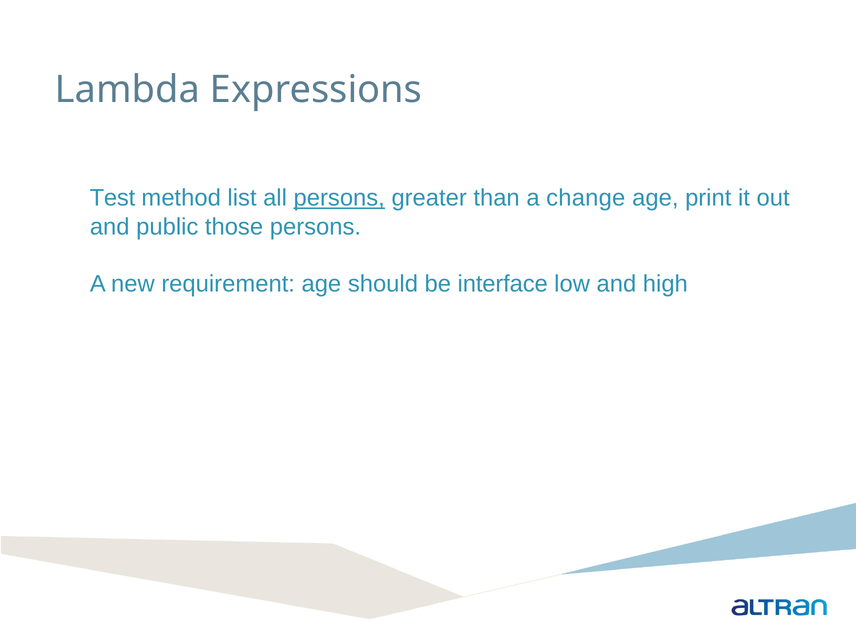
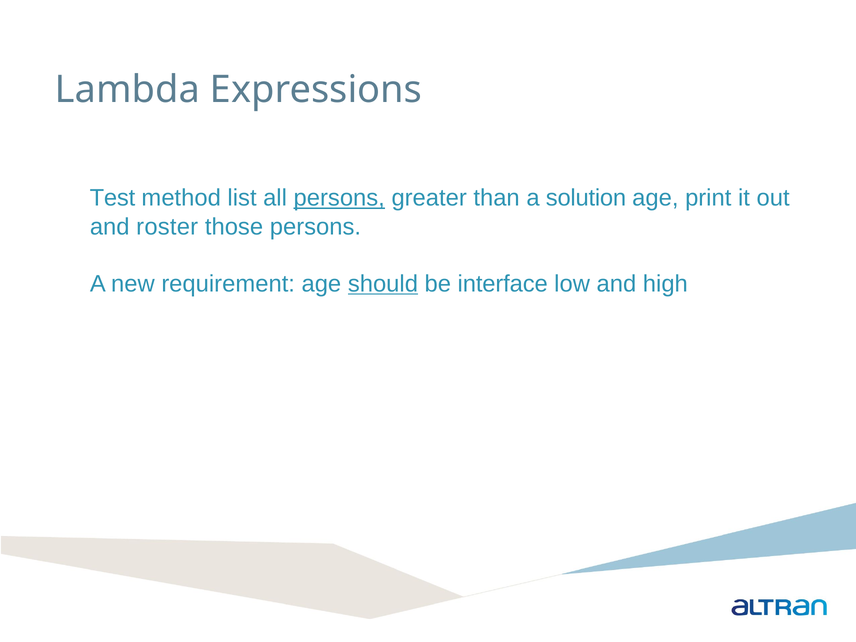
change: change -> solution
public: public -> roster
should underline: none -> present
